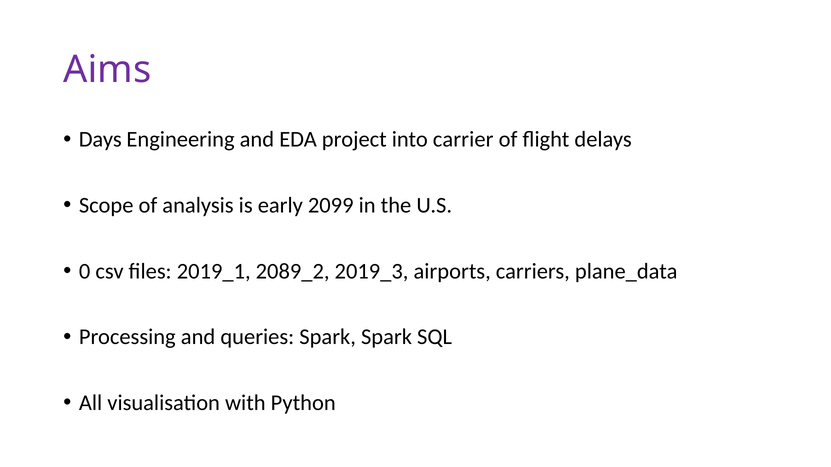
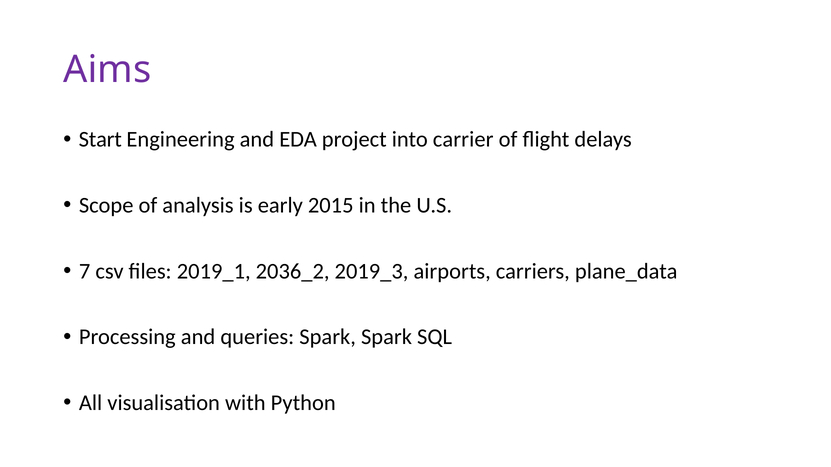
Days: Days -> Start
2099: 2099 -> 2015
0: 0 -> 7
2089_2: 2089_2 -> 2036_2
